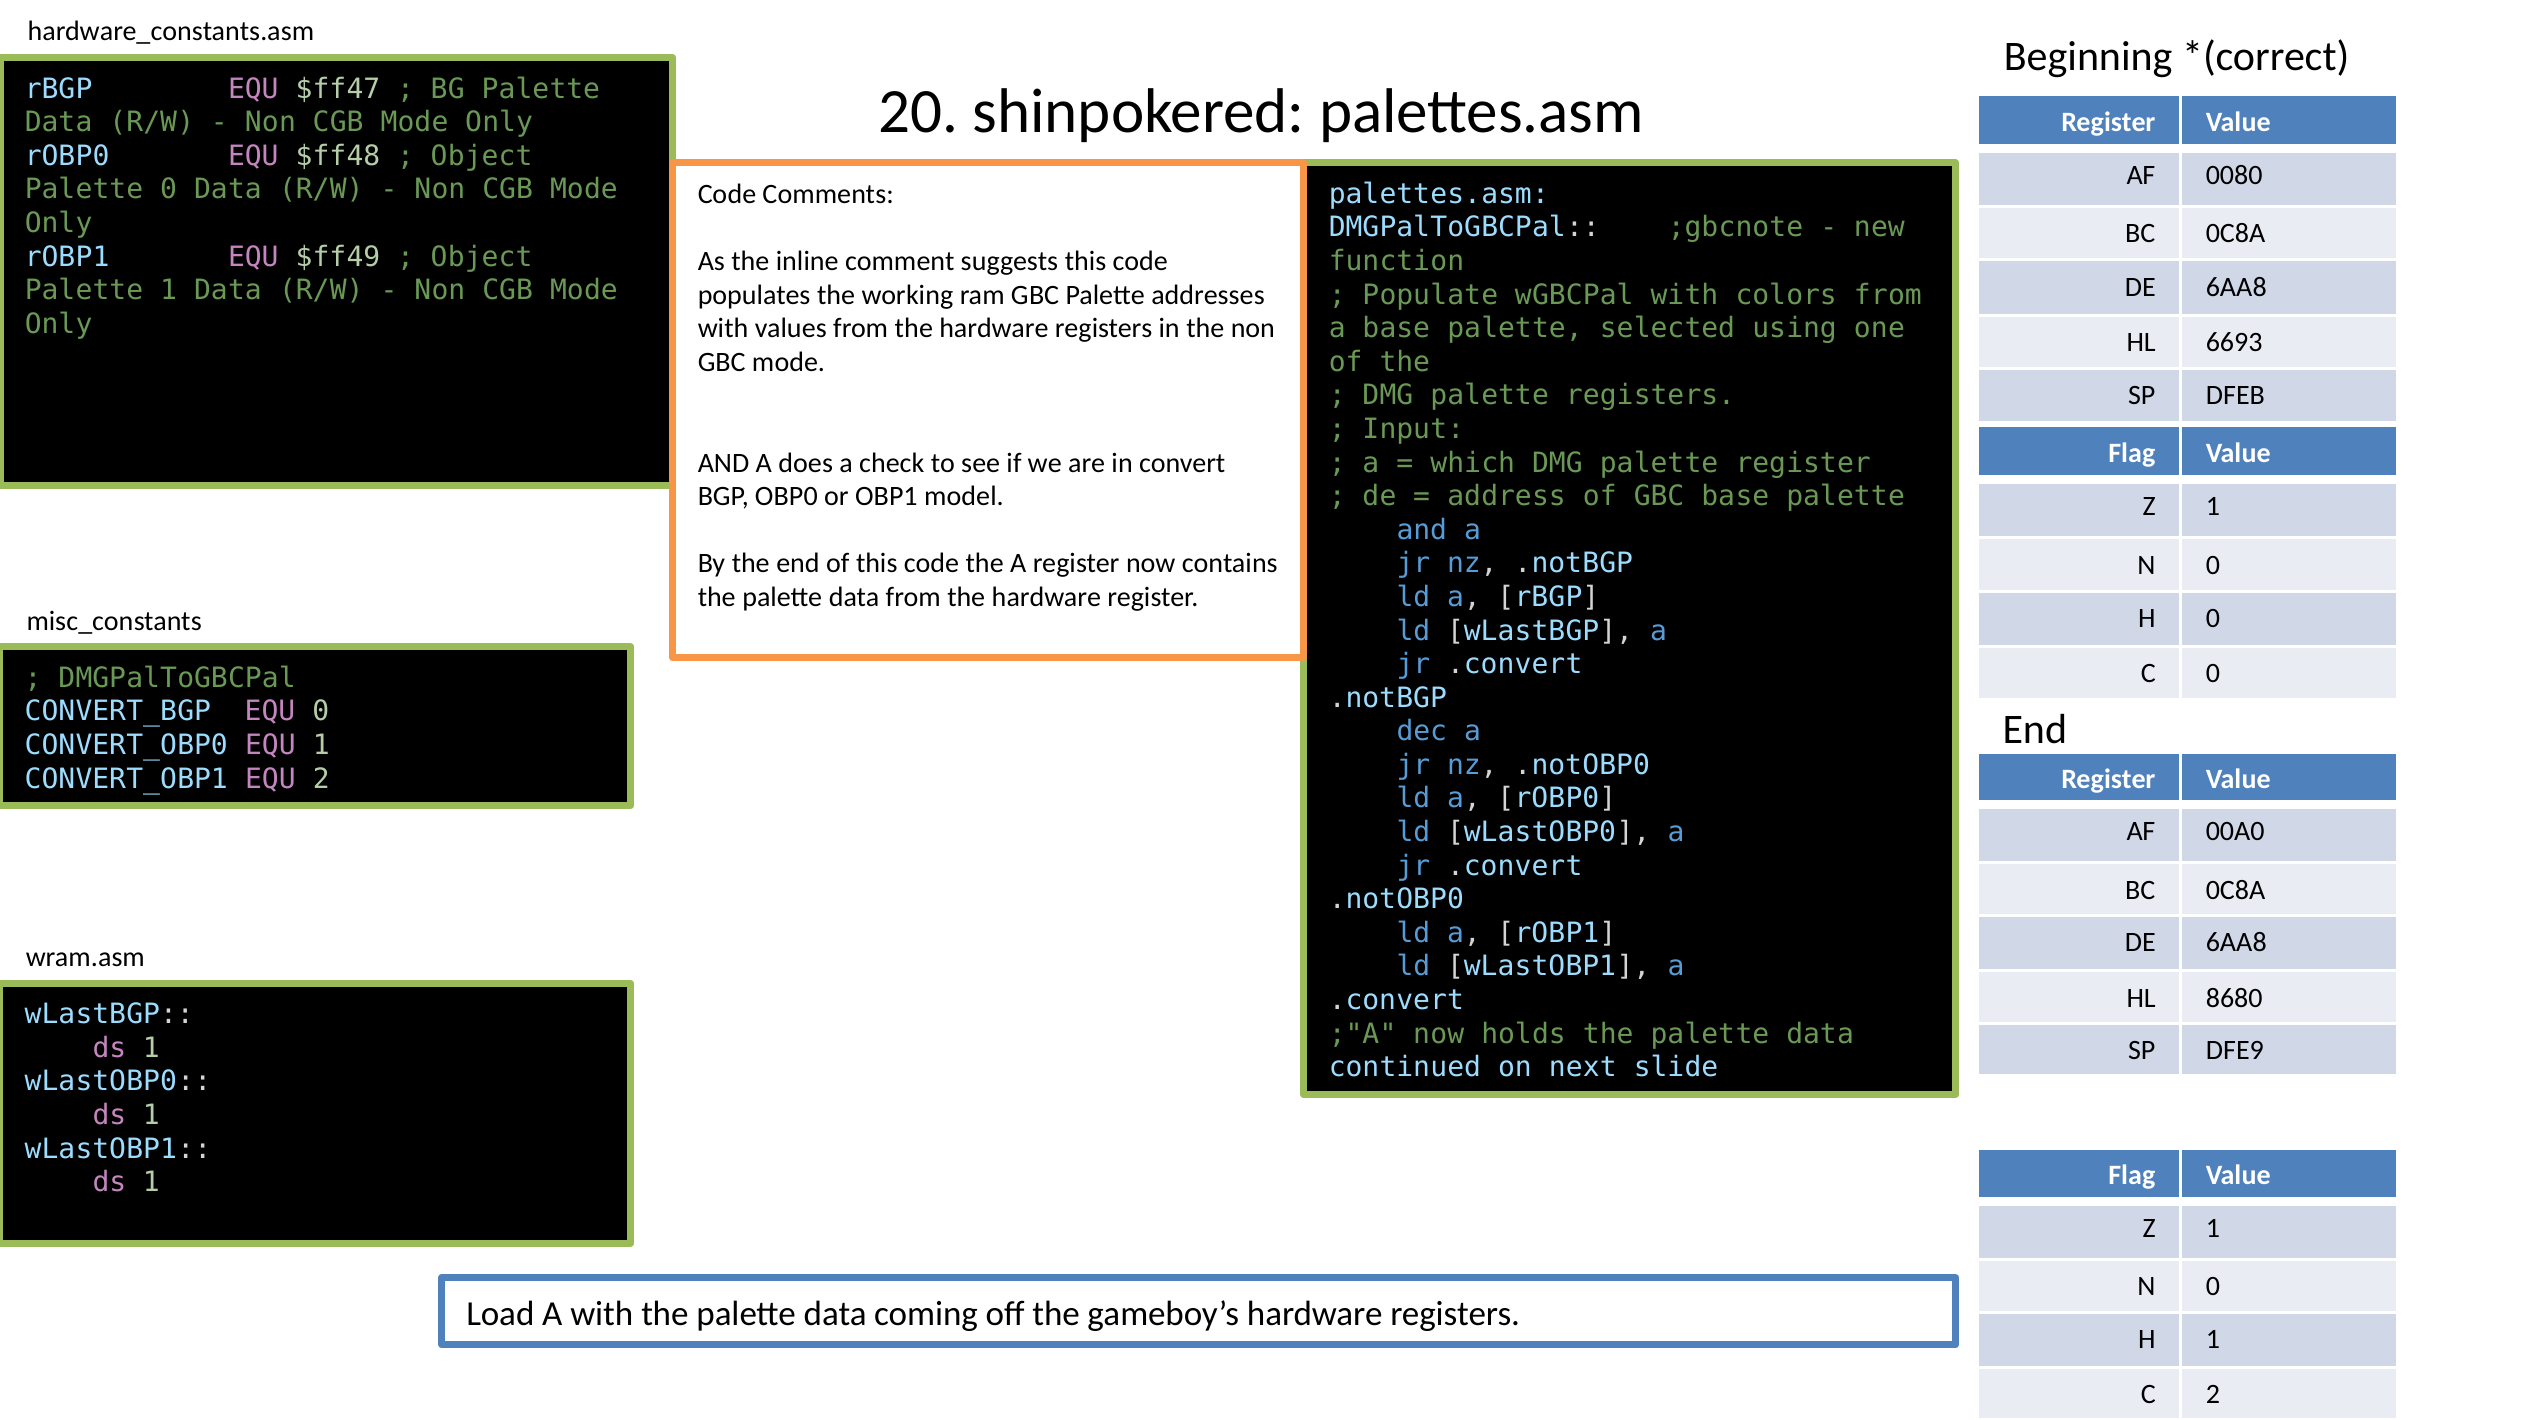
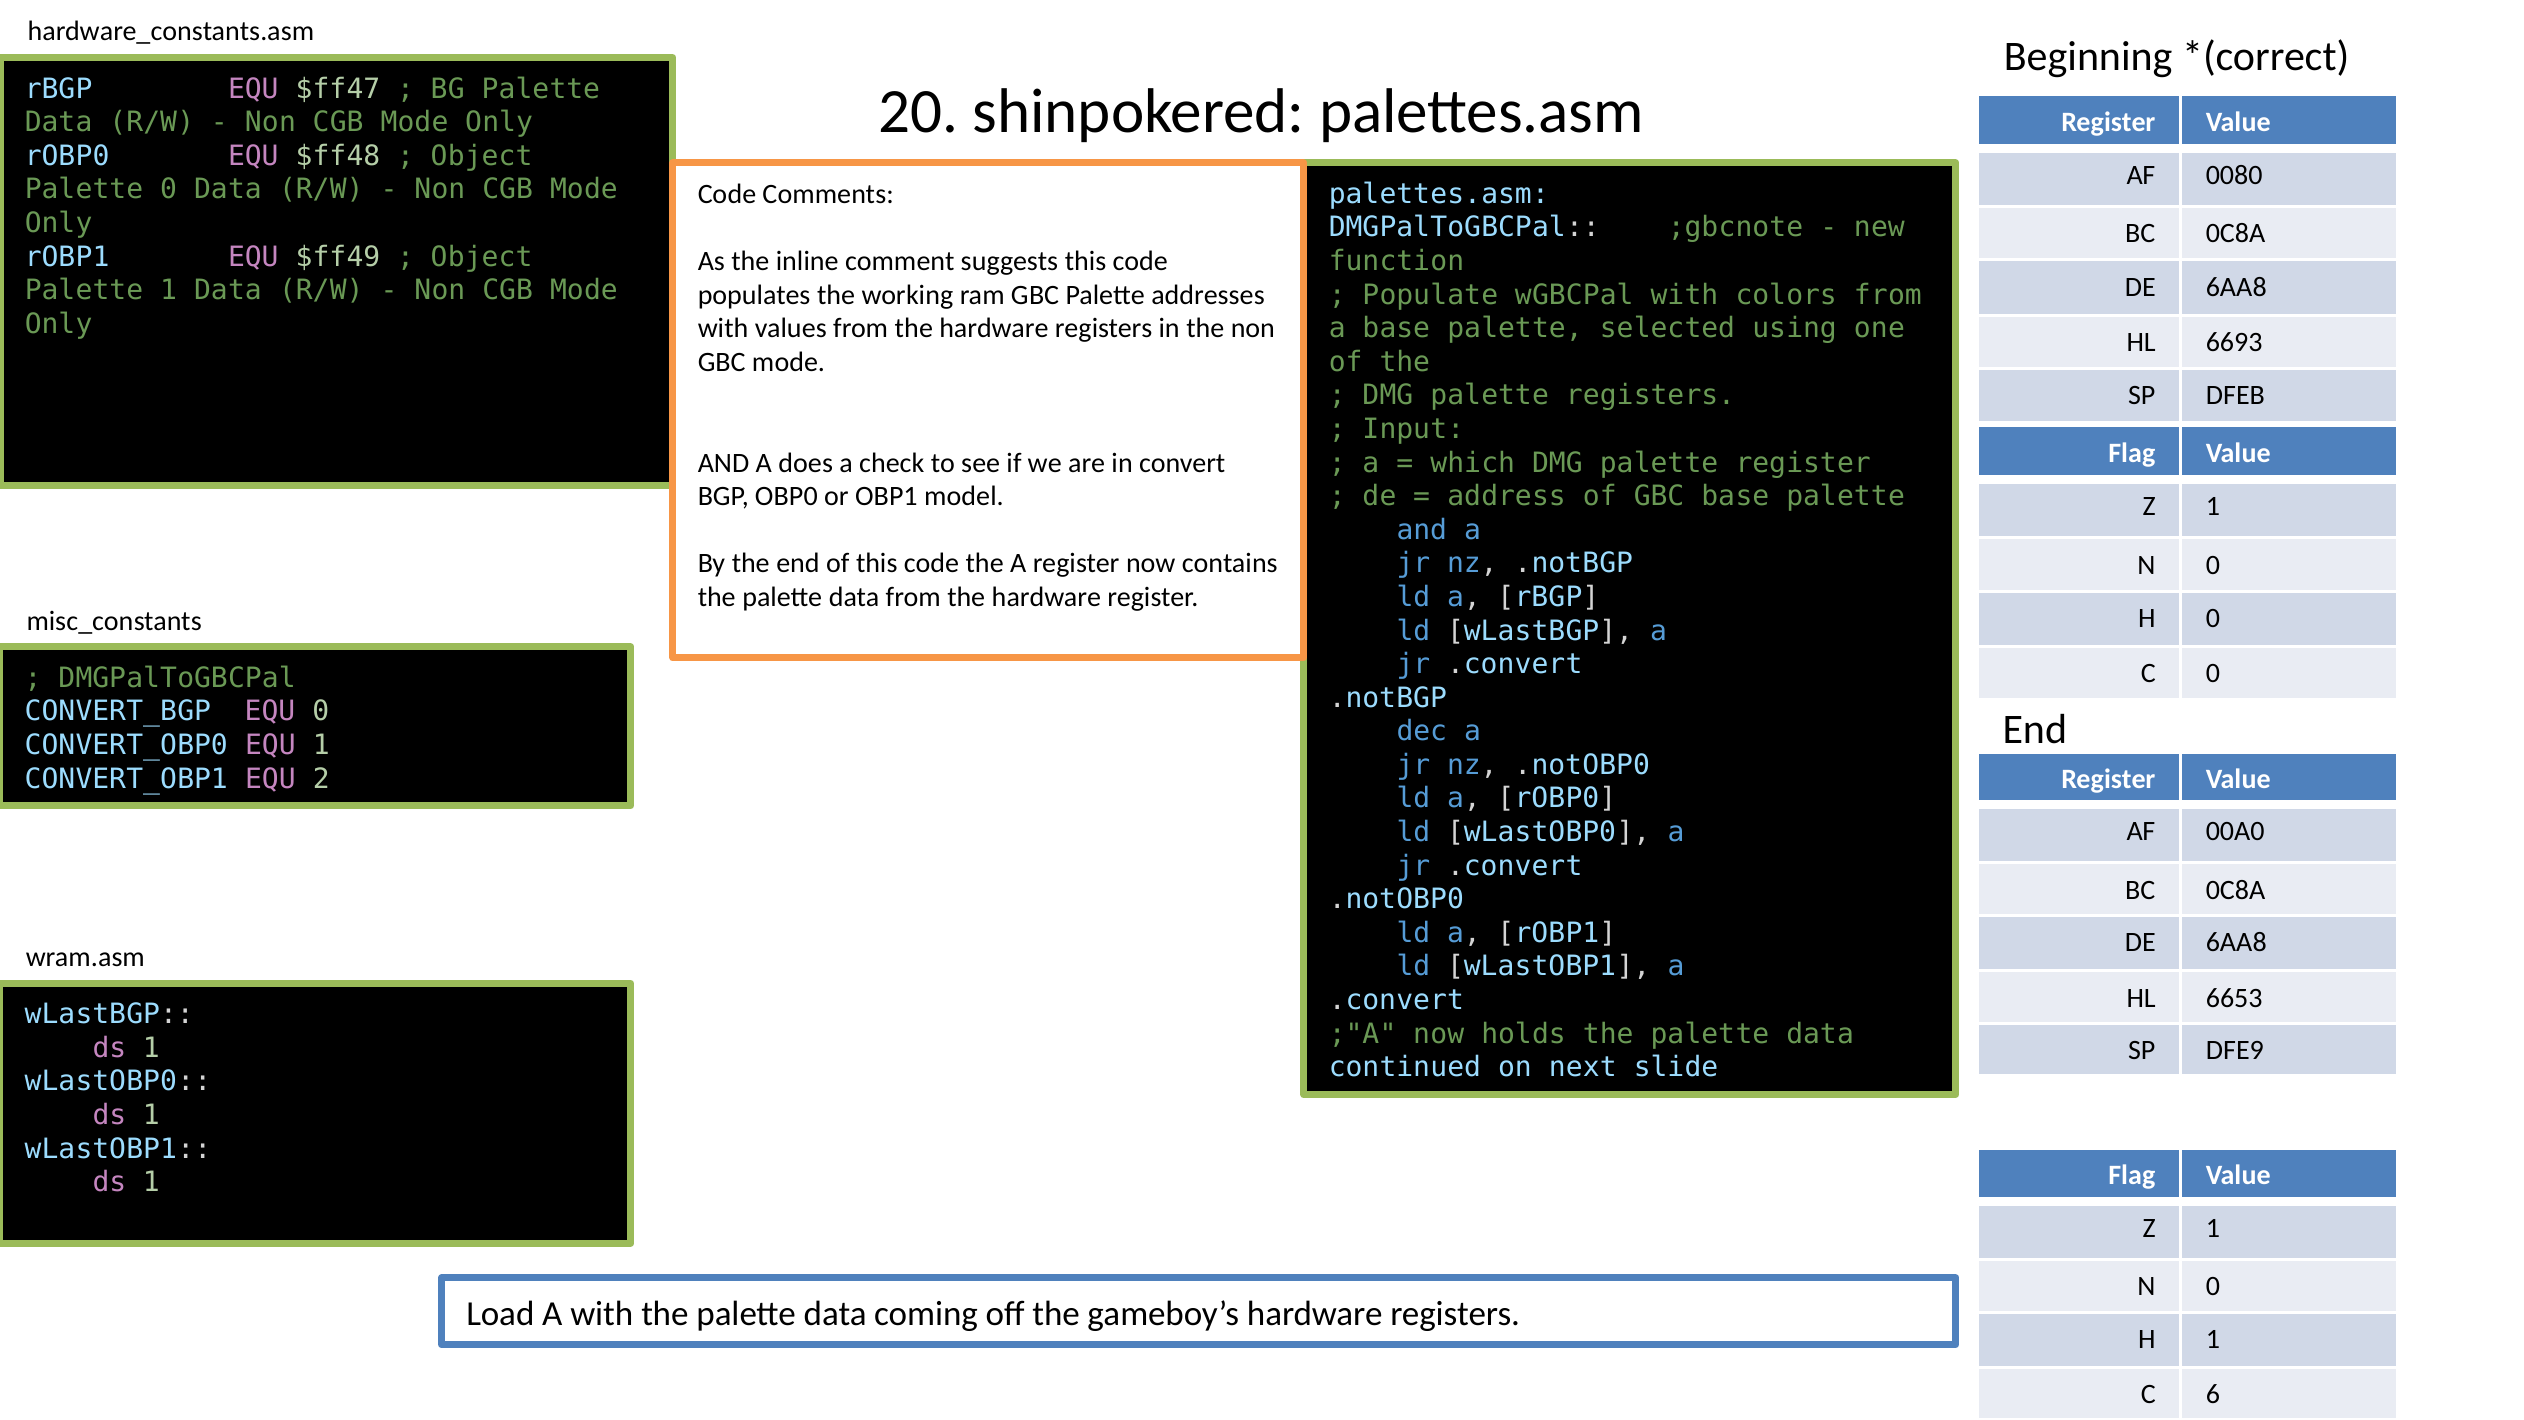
8680: 8680 -> 6653
C 2: 2 -> 6
